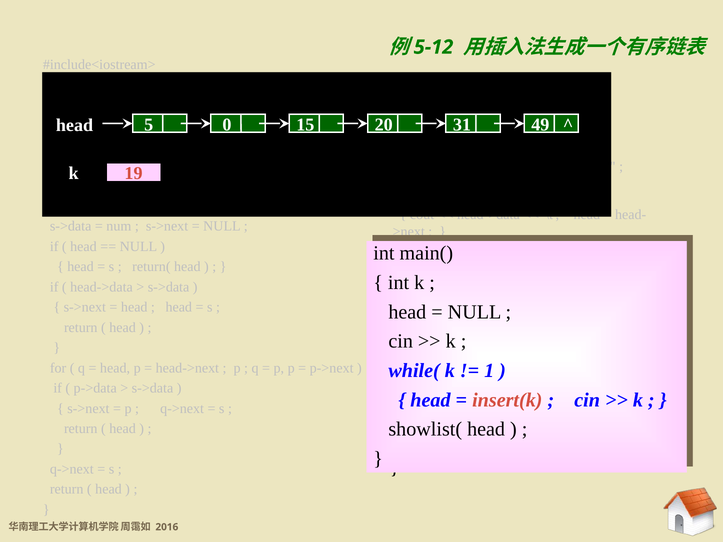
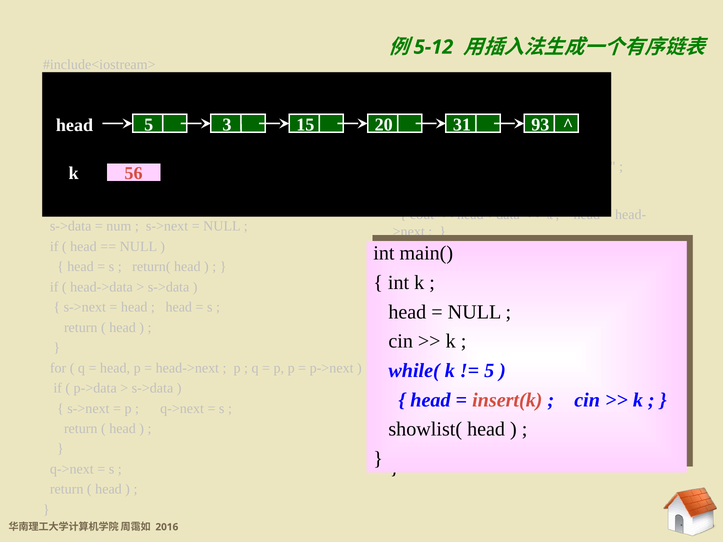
0 at (227, 125): 0 -> 3
49: 49 -> 93
19: 19 -> 56
1 at (489, 371): 1 -> 5
